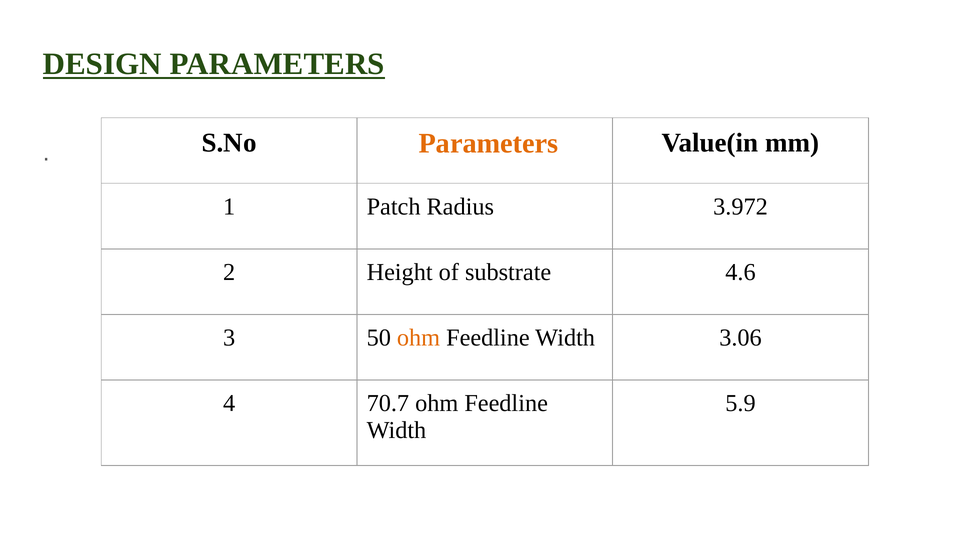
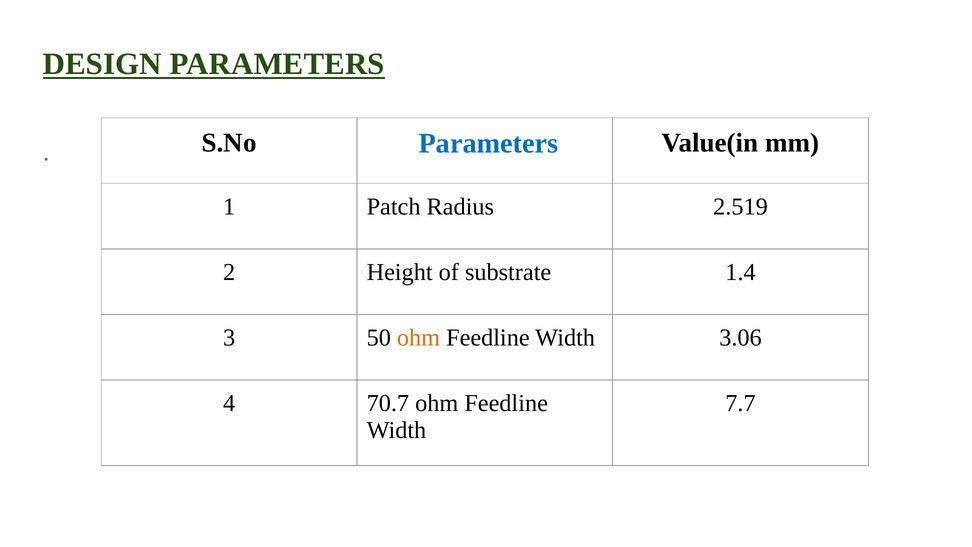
Parameters at (489, 143) colour: orange -> blue
3.972: 3.972 -> 2.519
4.6: 4.6 -> 1.4
5.9: 5.9 -> 7.7
